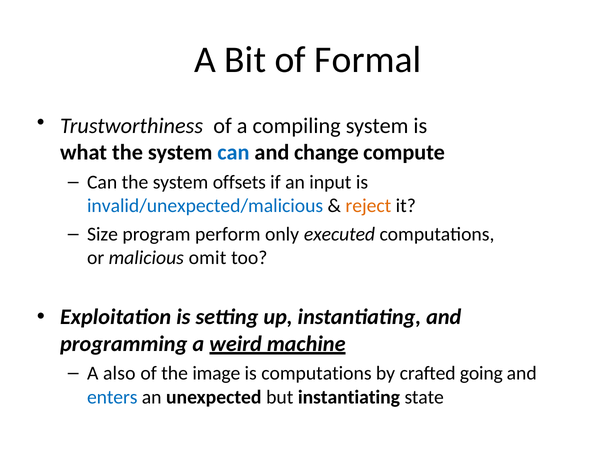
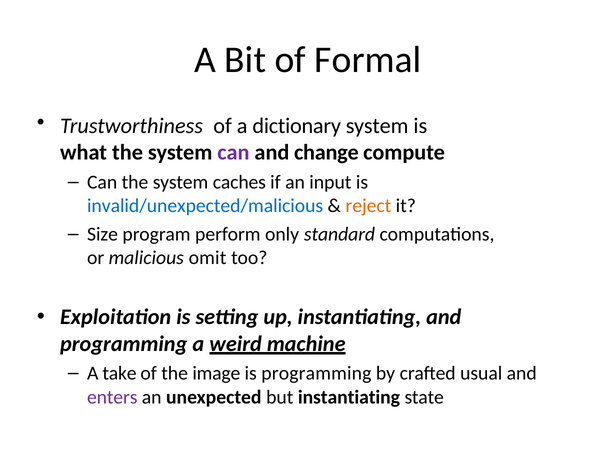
compiling: compiling -> dictionary
can at (233, 152) colour: blue -> purple
offsets: offsets -> caches
executed: executed -> standard
also: also -> take
is computations: computations -> programming
going: going -> usual
enters colour: blue -> purple
